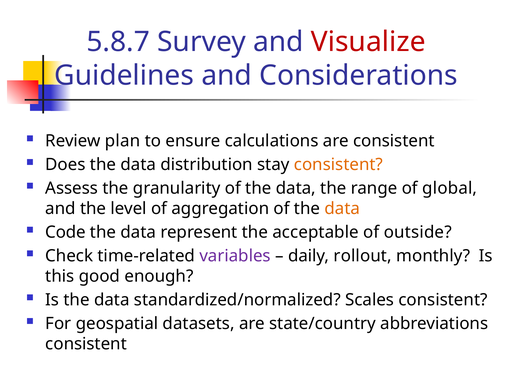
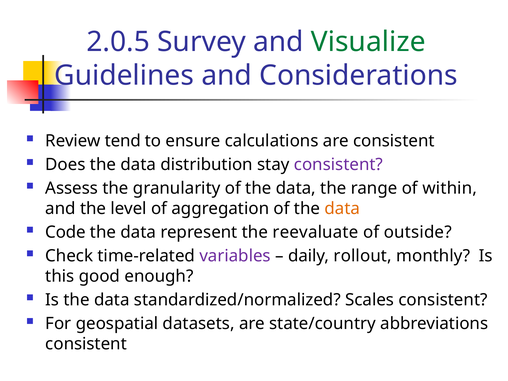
5.8.7: 5.8.7 -> 2.0.5
Visualize colour: red -> green
plan: plan -> tend
consistent at (338, 165) colour: orange -> purple
global: global -> within
acceptable: acceptable -> reevaluate
